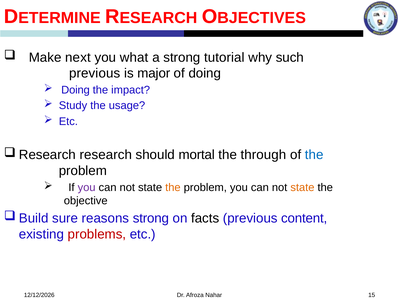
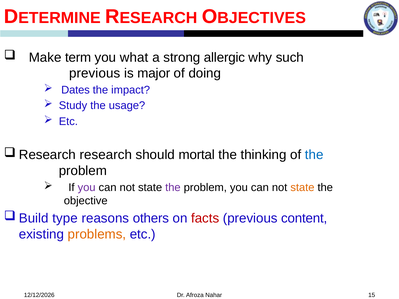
next: next -> term
tutorial: tutorial -> allergic
Doing at (76, 90): Doing -> Dates
through: through -> thinking
the at (173, 188) colour: orange -> purple
sure: sure -> type
reasons strong: strong -> others
facts colour: black -> red
problems colour: red -> orange
